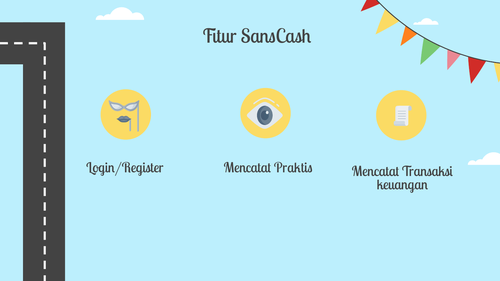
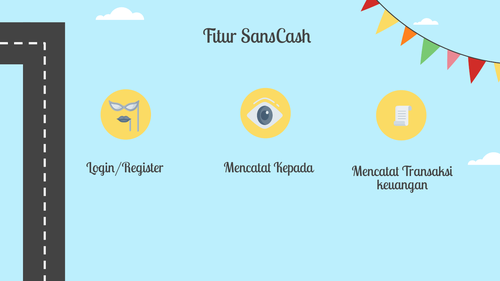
Praktis: Praktis -> Kepada
